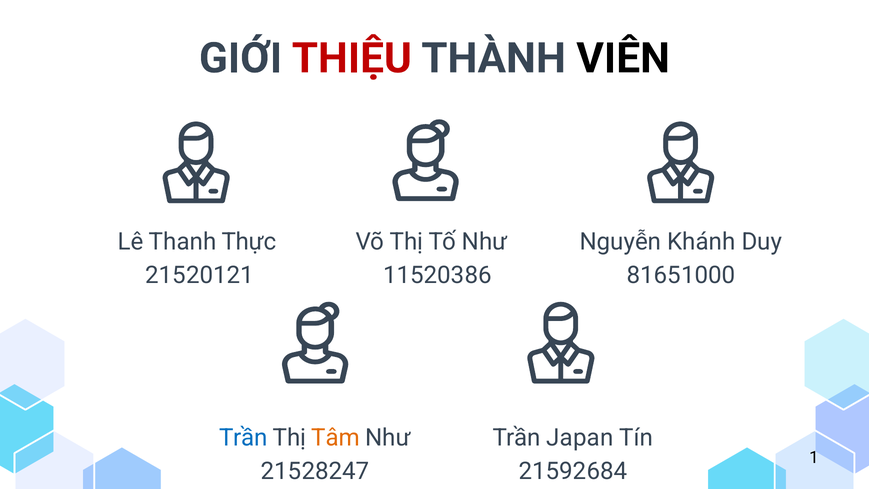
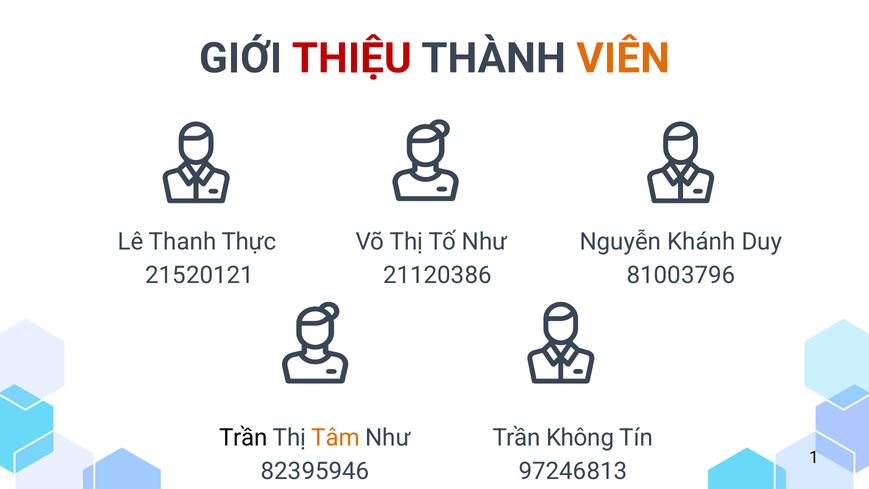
VIÊN colour: black -> orange
11520386: 11520386 -> 21120386
81651000: 81651000 -> 81003796
Trần at (243, 438) colour: blue -> black
Japan: Japan -> Không
21528247: 21528247 -> 82395946
21592684: 21592684 -> 97246813
